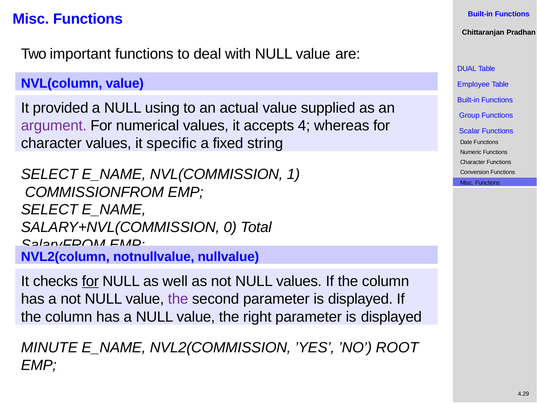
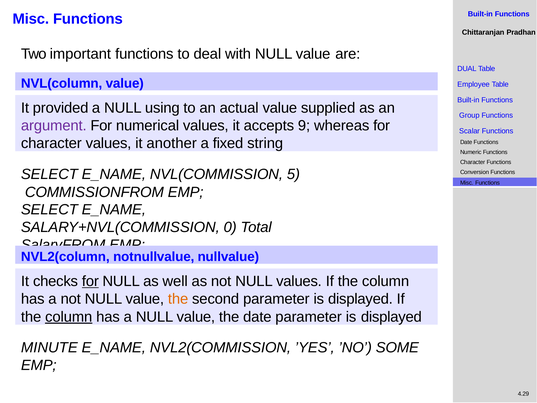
4: 4 -> 9
specific: specific -> another
1: 1 -> 5
the at (178, 299) colour: purple -> orange
column at (69, 317) underline: none -> present
the right: right -> date
ROOT: ROOT -> SOME
